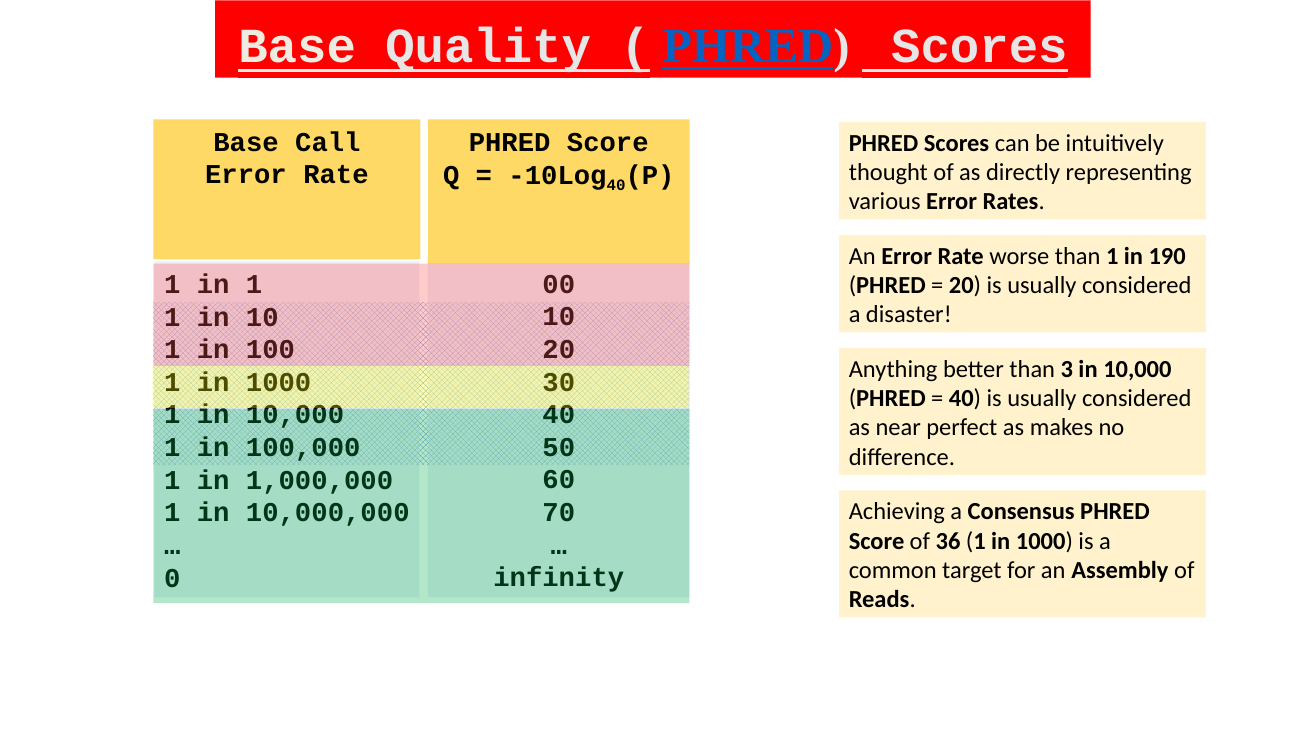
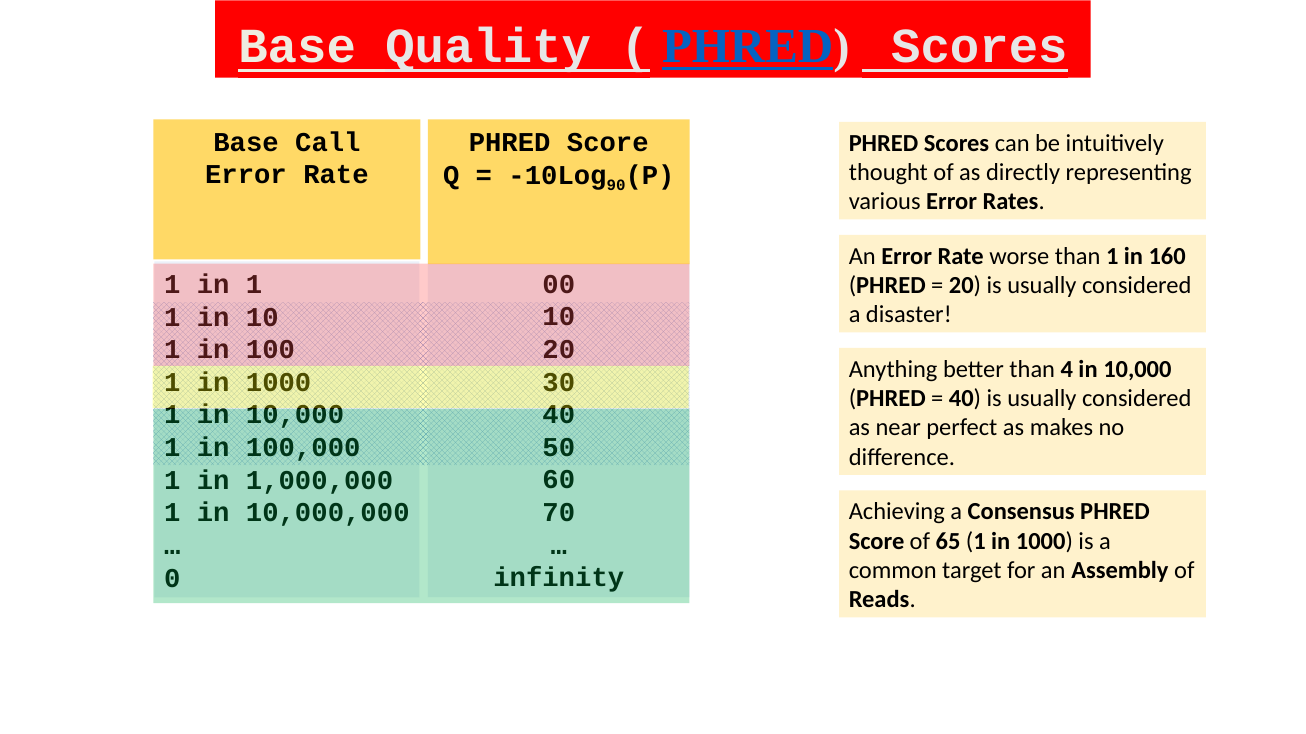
40 at (616, 186): 40 -> 90
190: 190 -> 160
3: 3 -> 4
36: 36 -> 65
